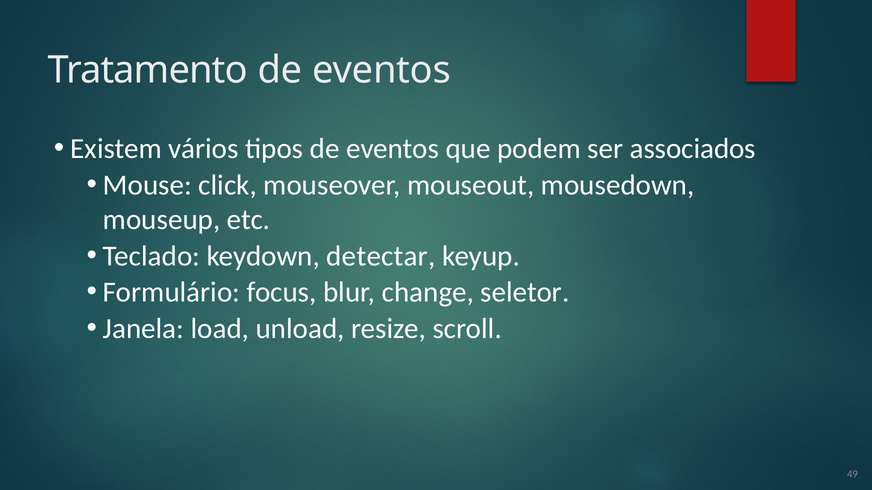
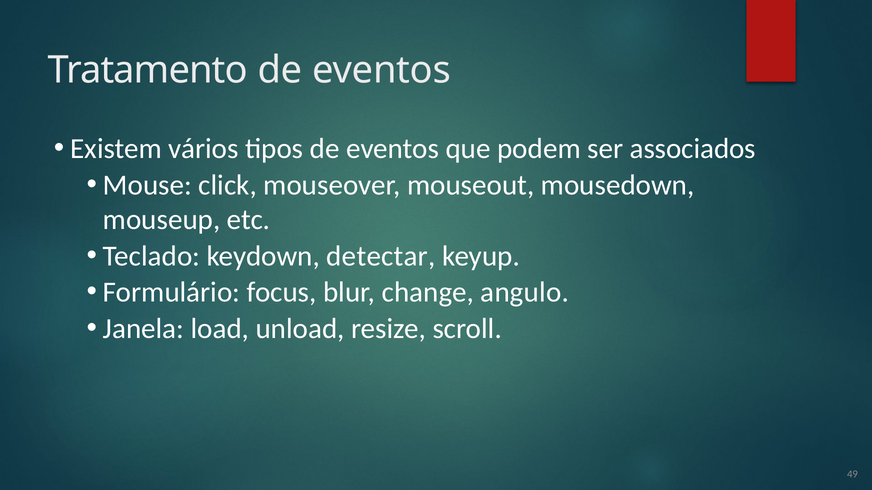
seletor: seletor -> angulo
